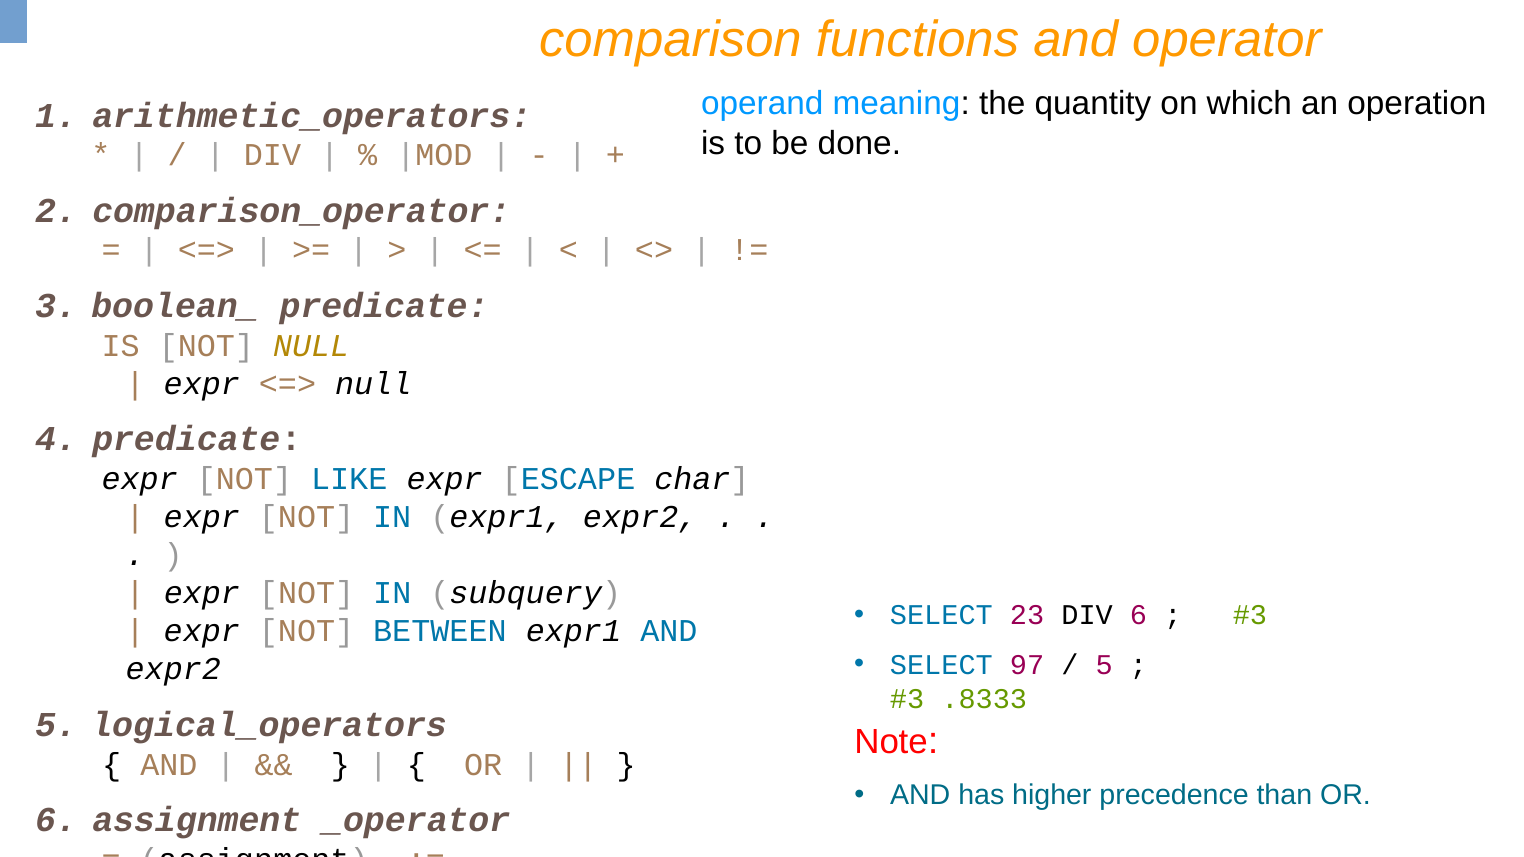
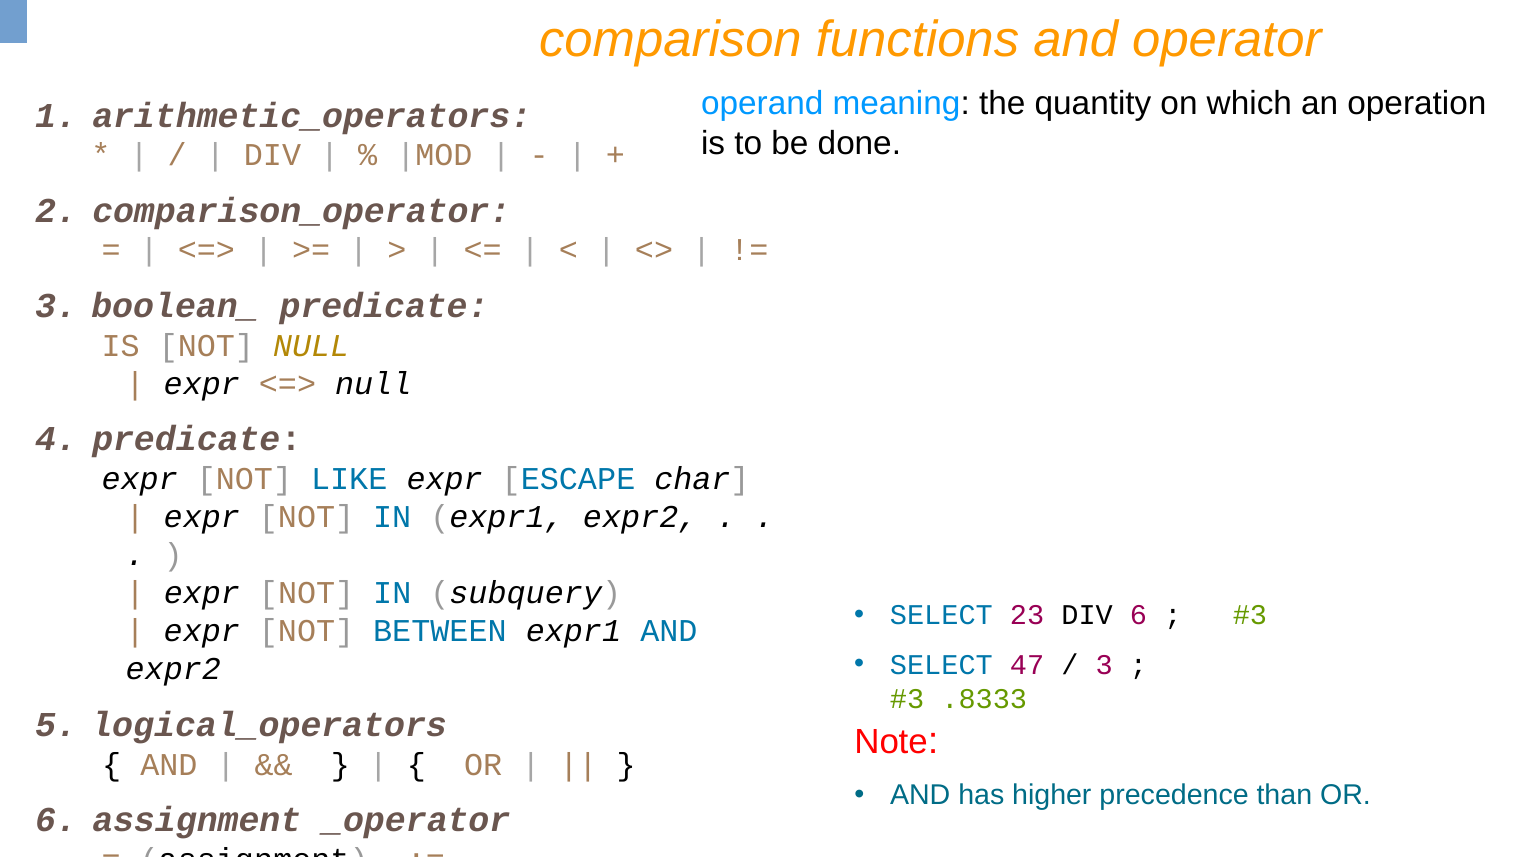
97: 97 -> 47
5 at (1104, 665): 5 -> 3
